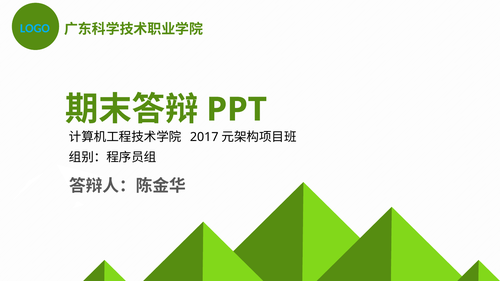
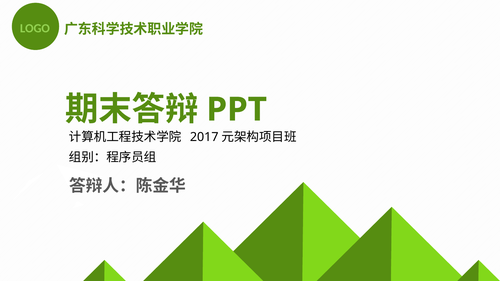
LOGO colour: light blue -> light green
